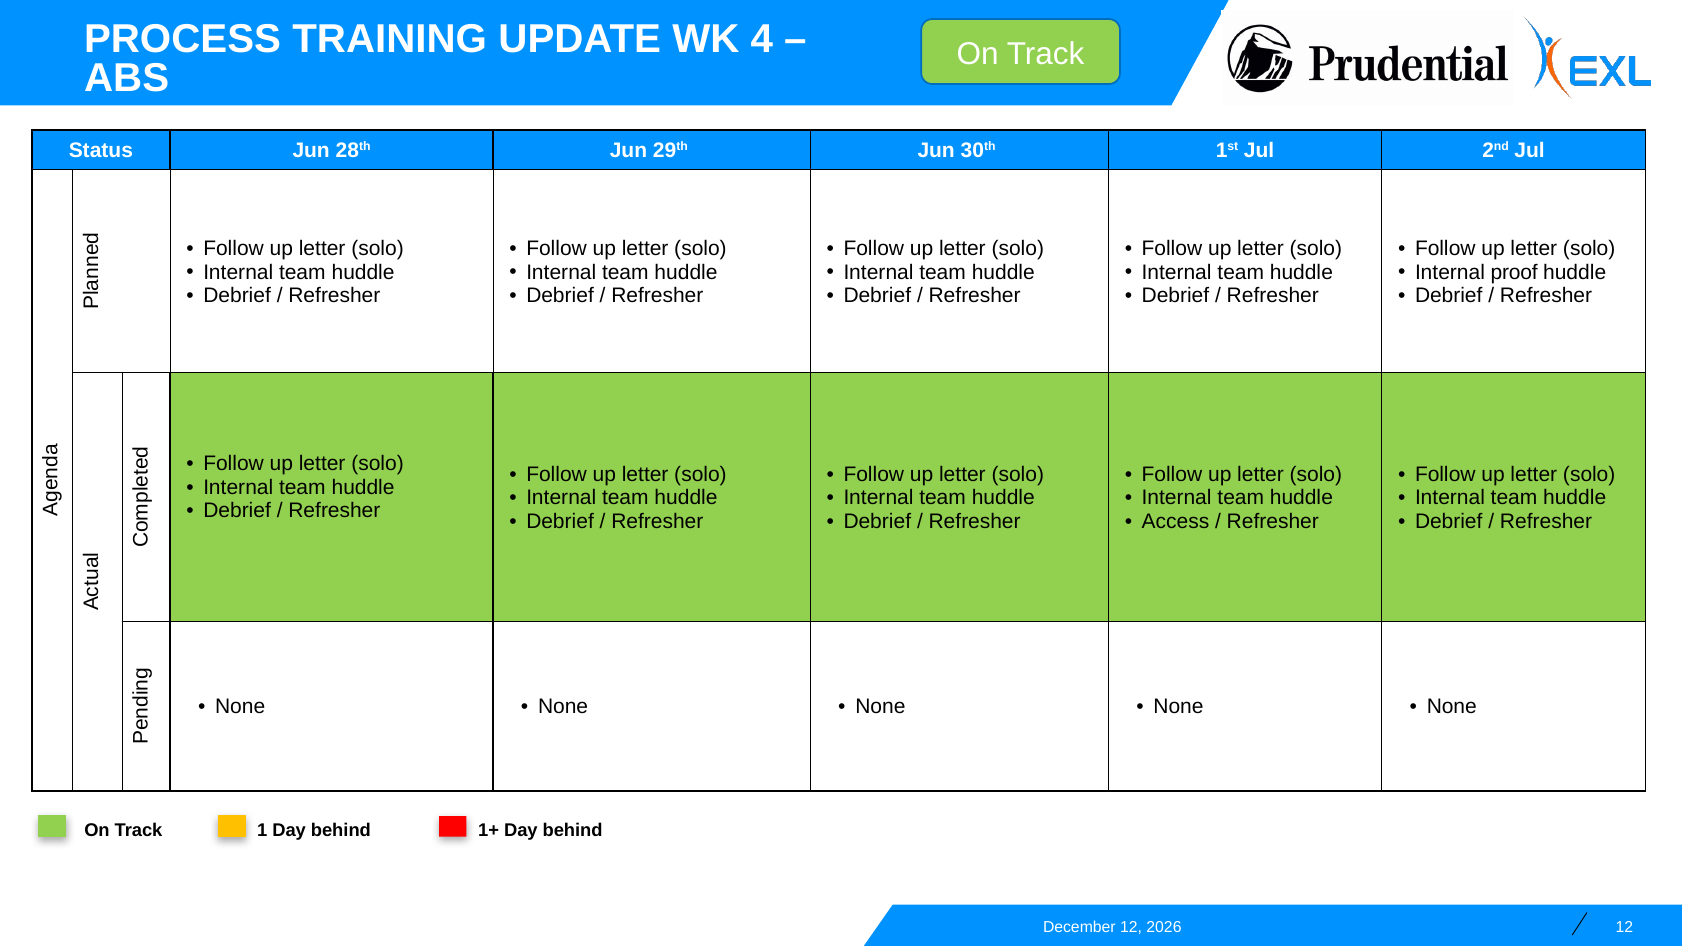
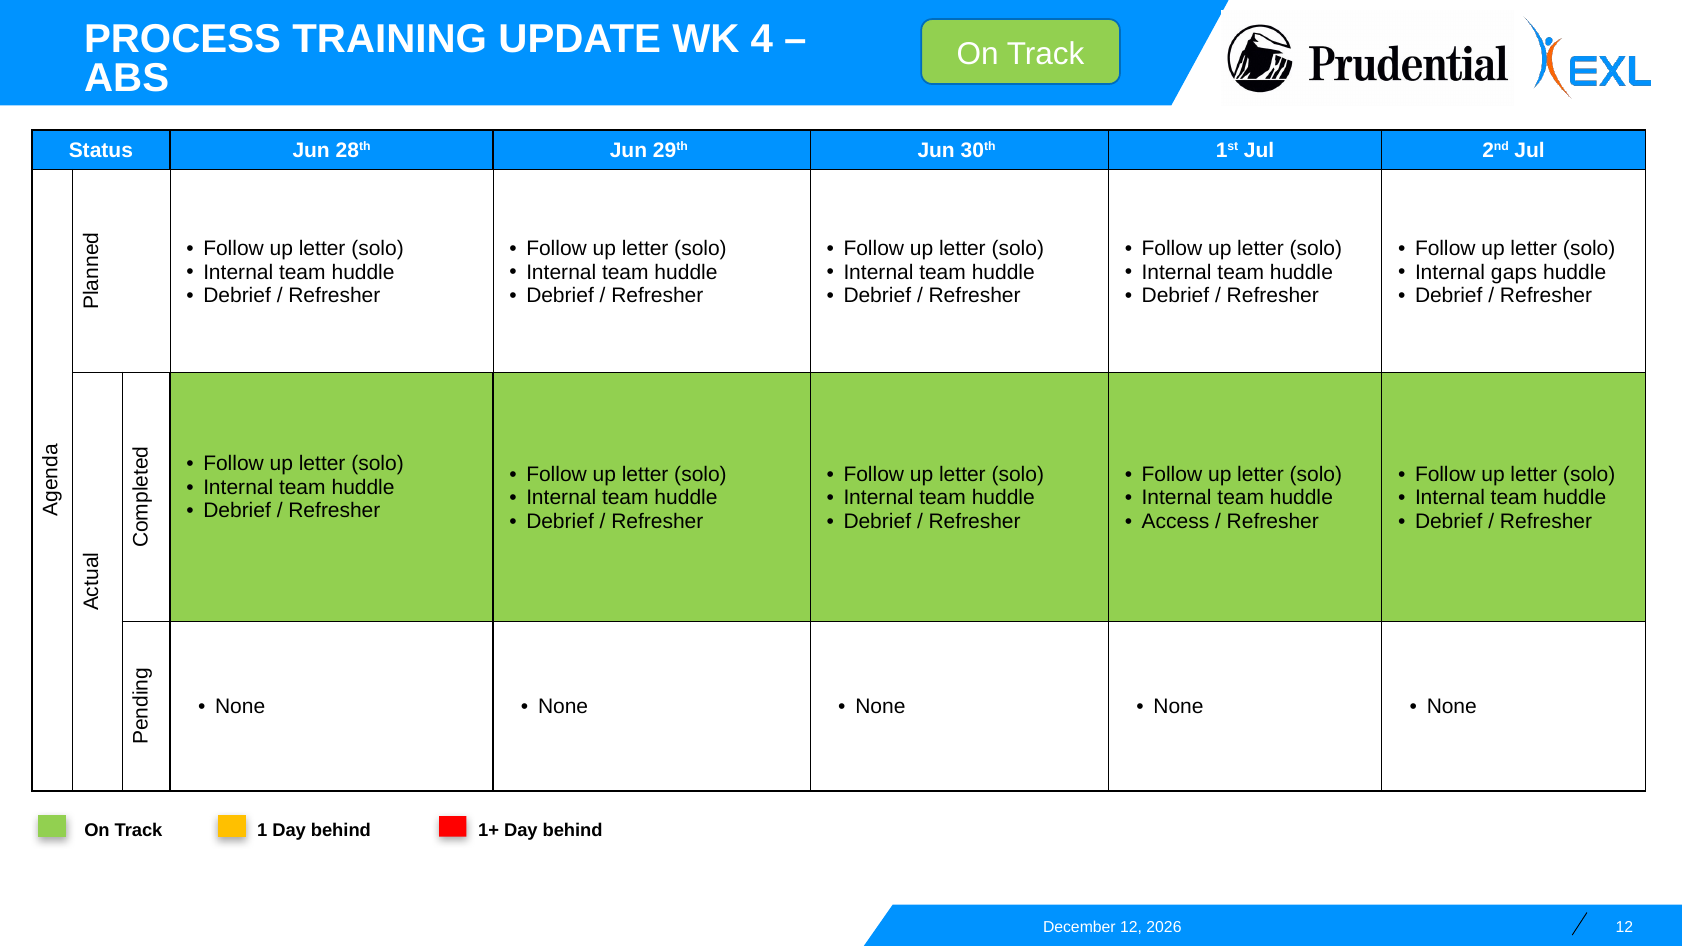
proof: proof -> gaps
